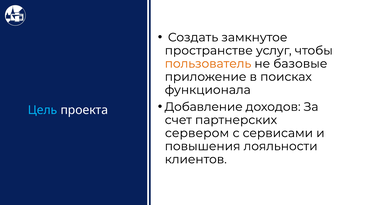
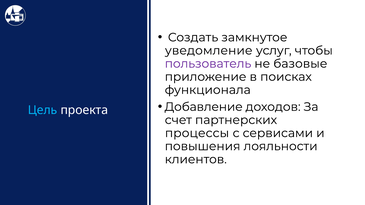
пространстве: пространстве -> уведомление
пользователь colour: orange -> purple
сервером: сервером -> процессы
